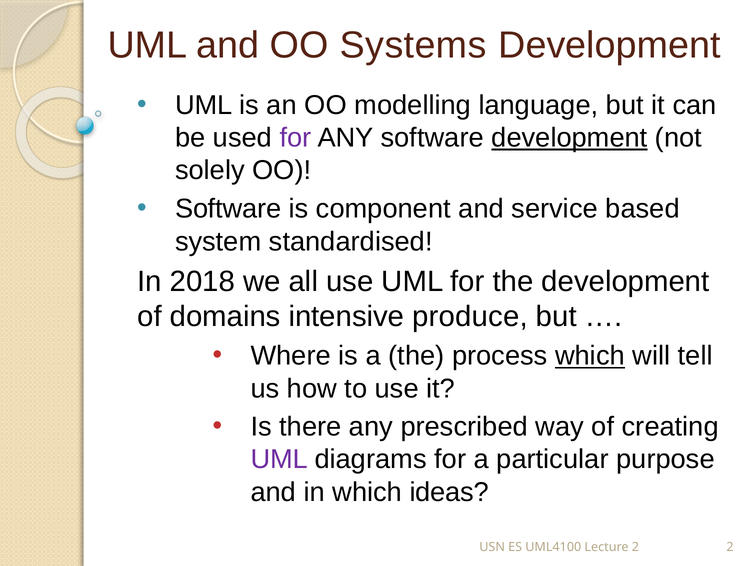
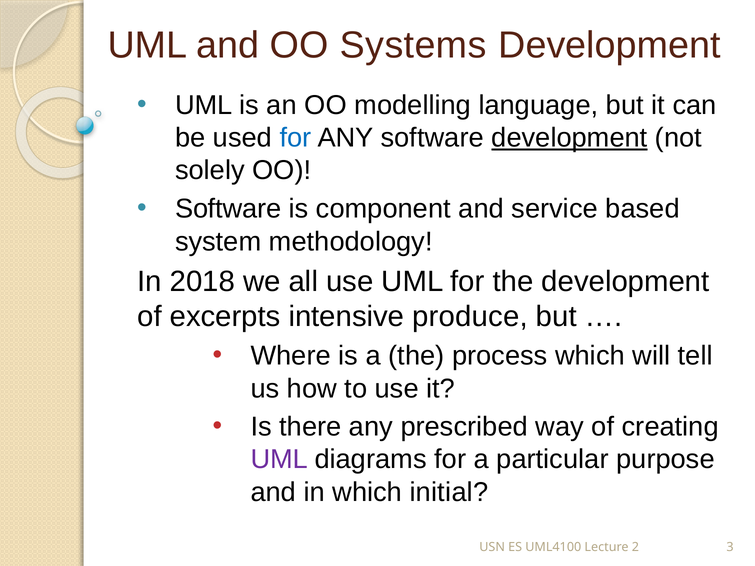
for at (295, 138) colour: purple -> blue
standardised: standardised -> methodology
domains: domains -> excerpts
which at (590, 356) underline: present -> none
ideas: ideas -> initial
2 2: 2 -> 3
